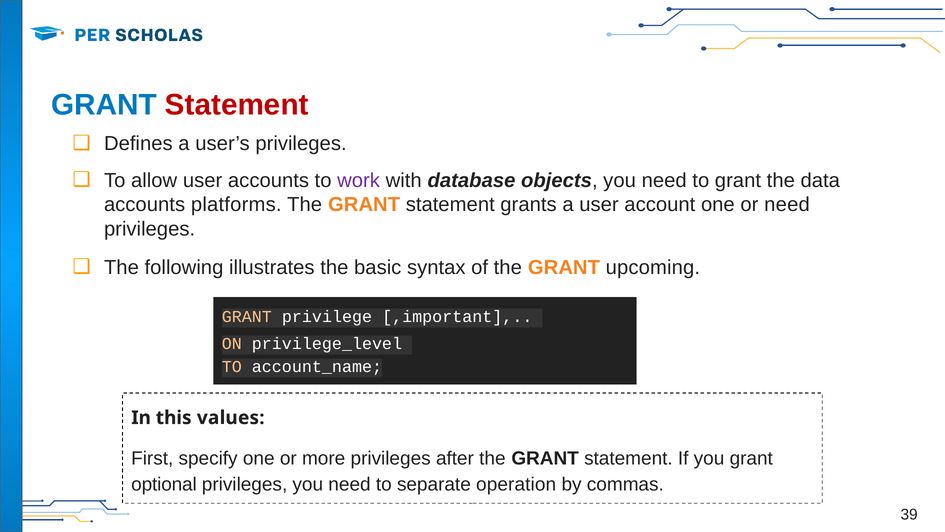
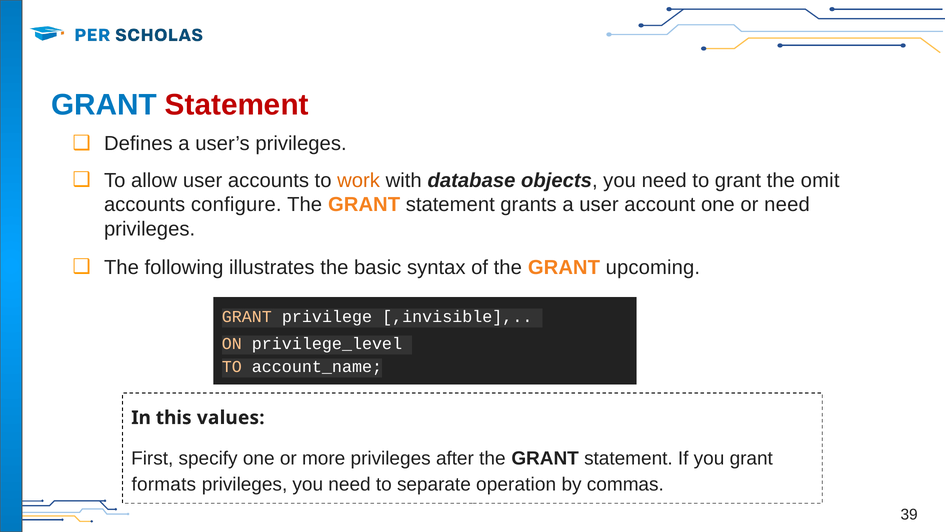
work colour: purple -> orange
data: data -> omit
platforms: platforms -> configure
,important: ,important -> ,invisible
optional: optional -> formats
